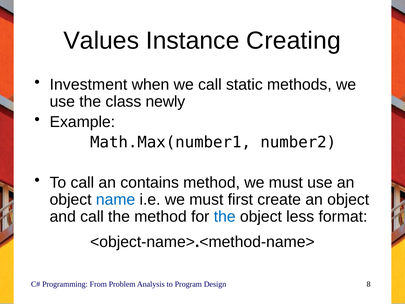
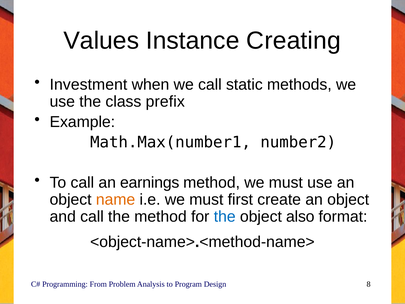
newly: newly -> prefix
contains: contains -> earnings
name colour: blue -> orange
less: less -> also
